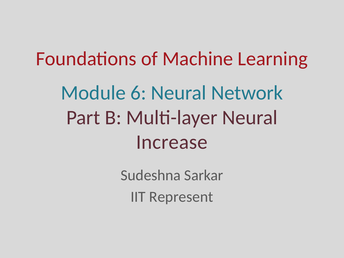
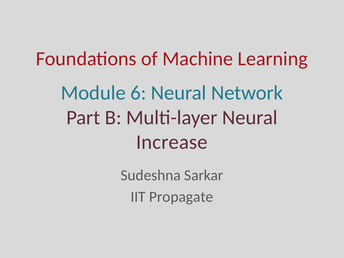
Represent: Represent -> Propagate
